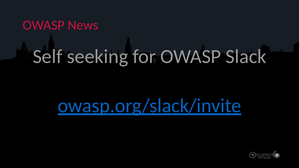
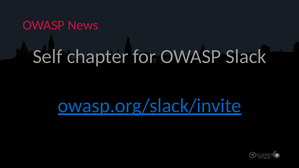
seeking: seeking -> chapter
